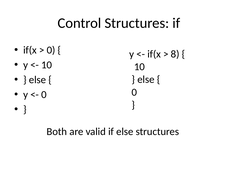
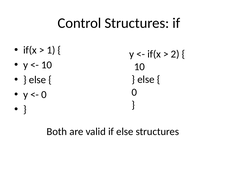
0 at (51, 50): 0 -> 1
8: 8 -> 2
